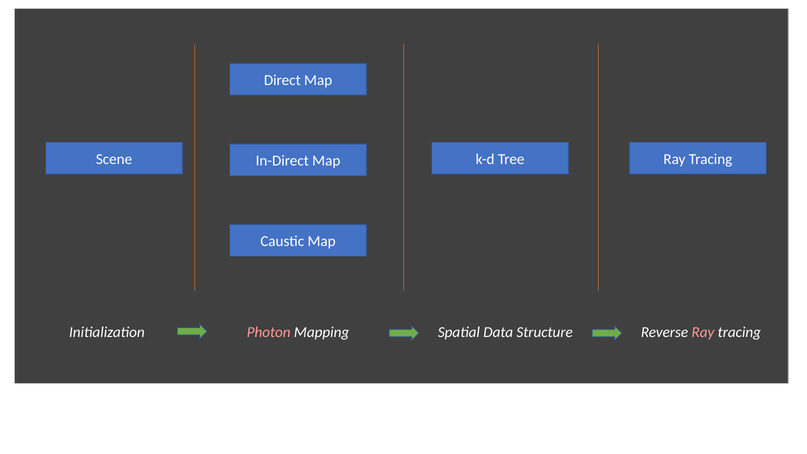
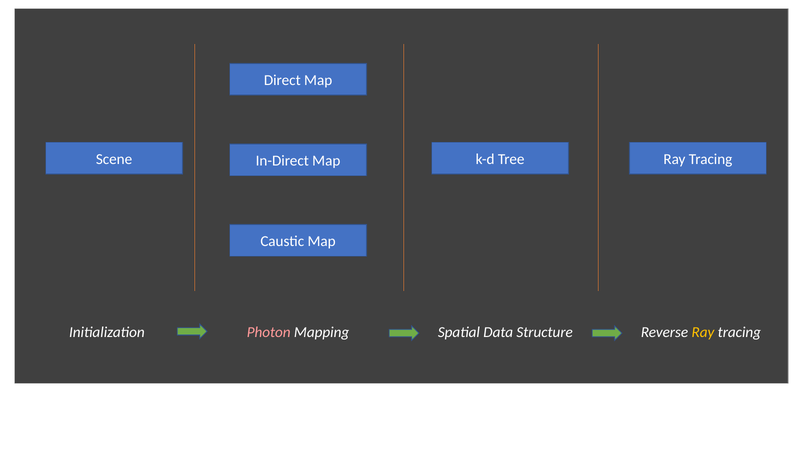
Ray at (703, 332) colour: pink -> yellow
